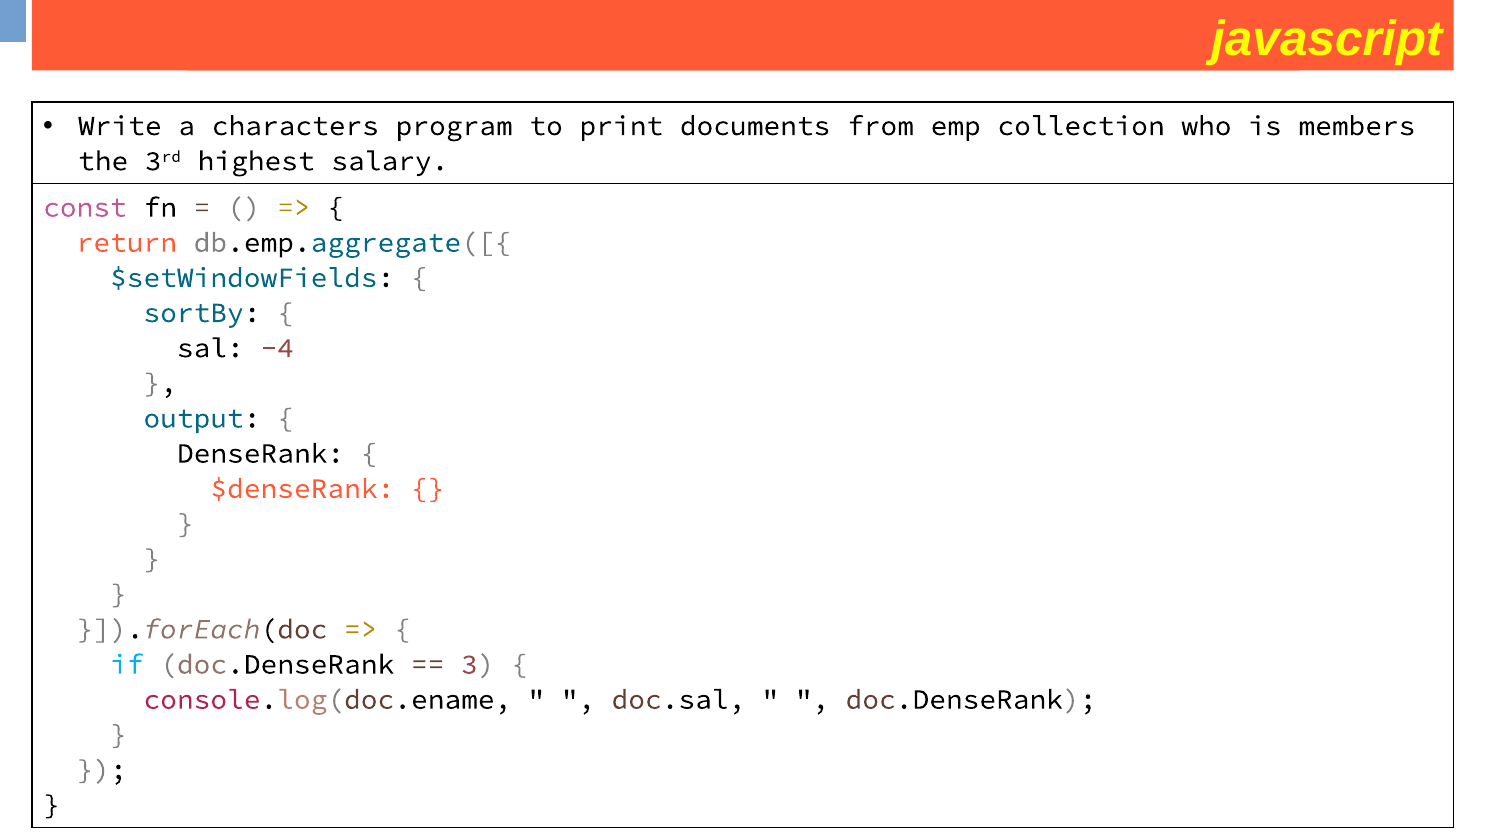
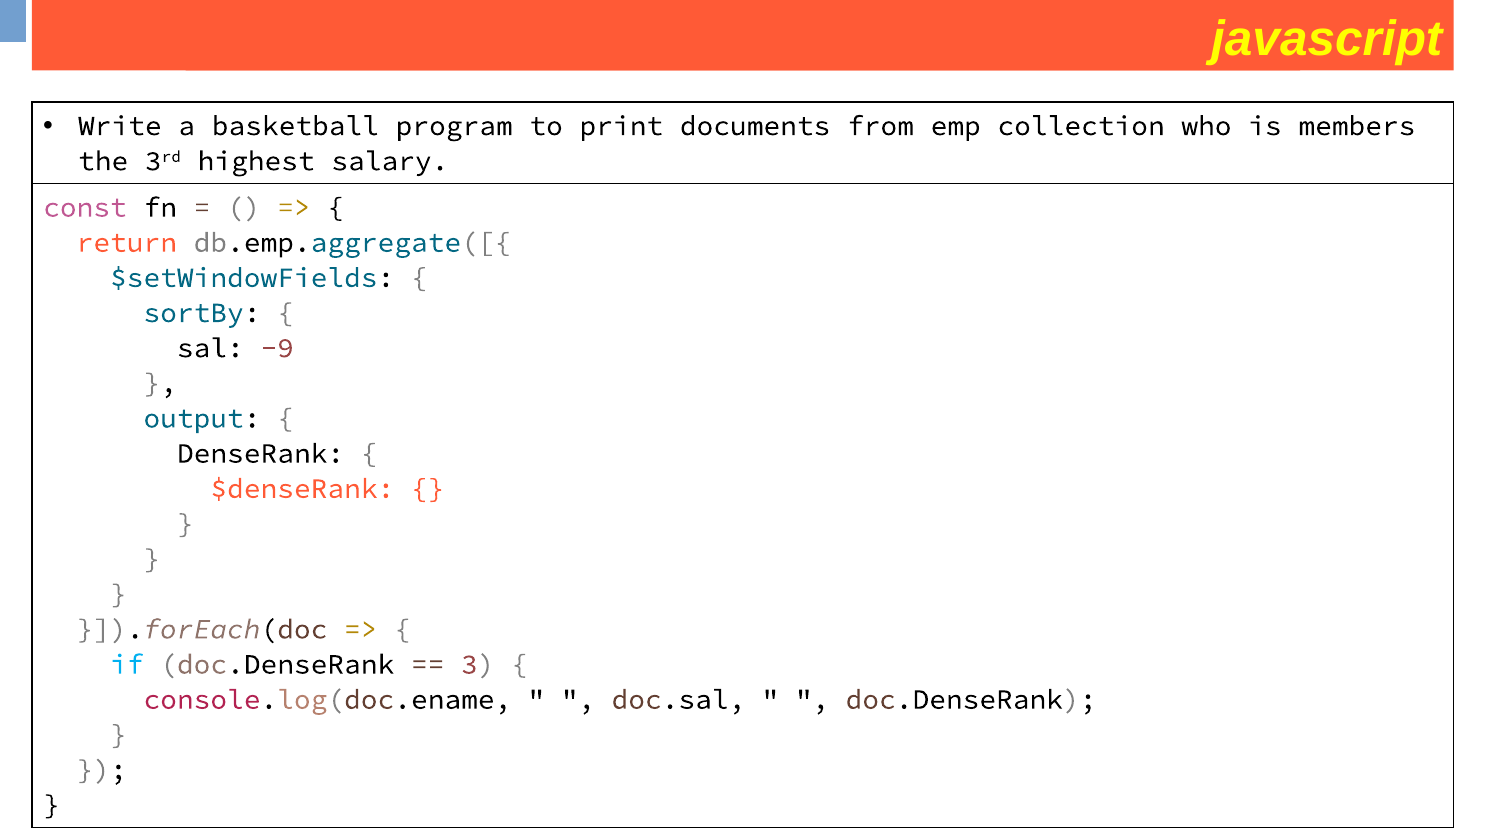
characters: characters -> basketball
-4: -4 -> -9
